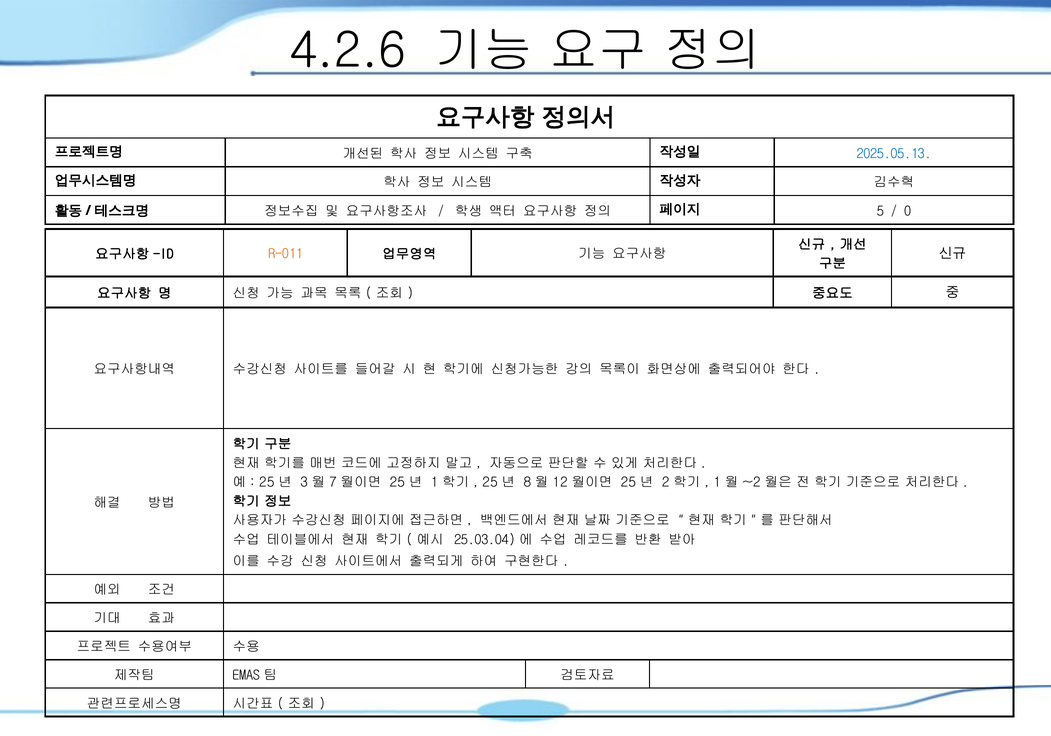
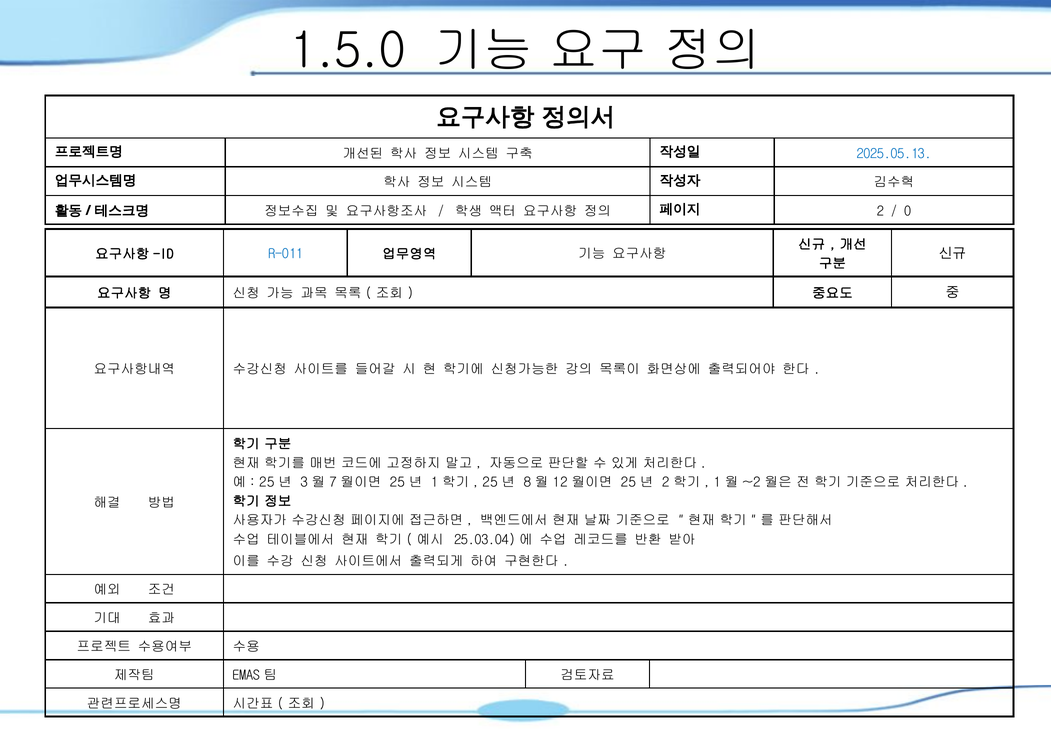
4.2.6: 4.2.6 -> 1.5.0
5 at (880, 211): 5 -> 2
R-011 colour: orange -> blue
